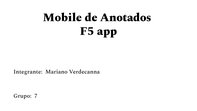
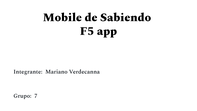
Anotados: Anotados -> Sabiendo
